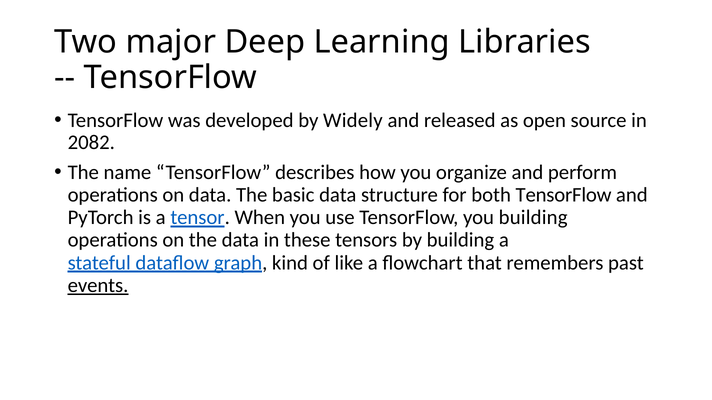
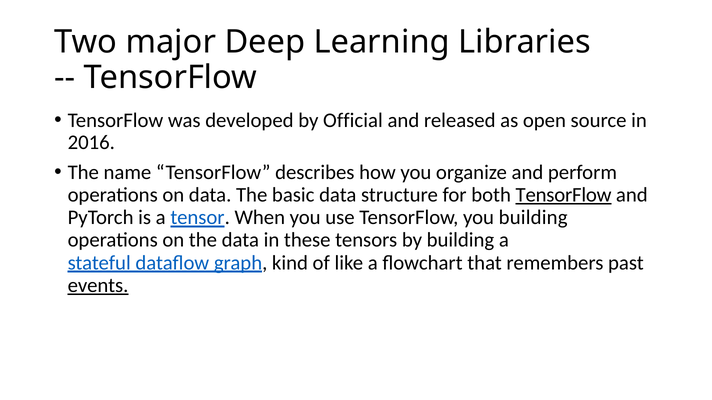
Widely: Widely -> Official
2082: 2082 -> 2016
TensorFlow at (564, 195) underline: none -> present
